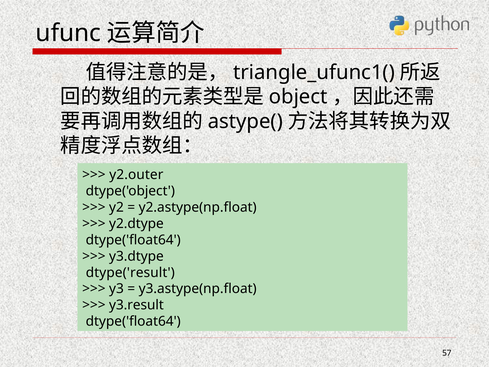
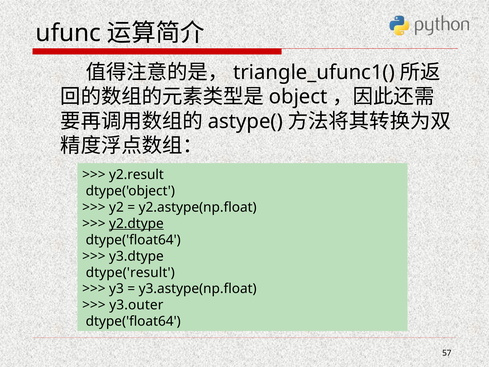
y2.outer: y2.outer -> y2.result
y2.dtype underline: none -> present
y3.result: y3.result -> y3.outer
